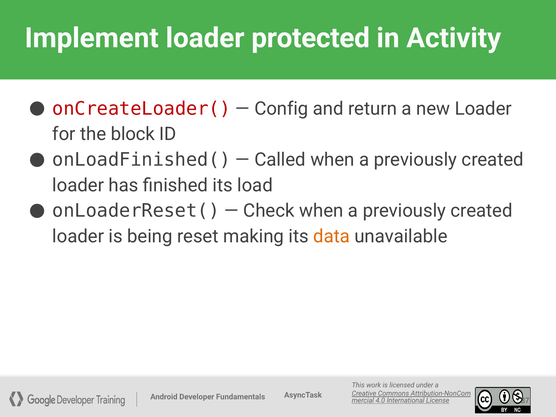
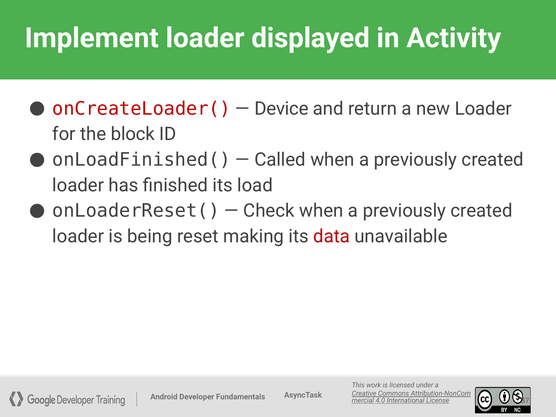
protected: protected -> displayed
Config: Config -> Device
data colour: orange -> red
